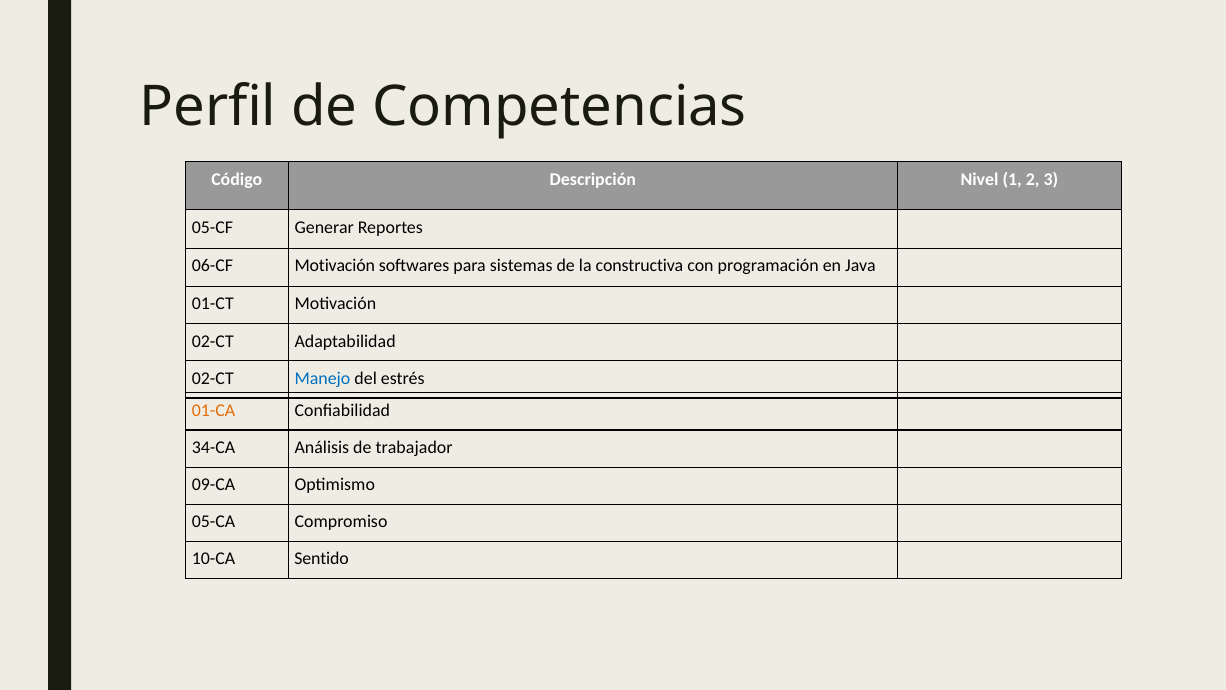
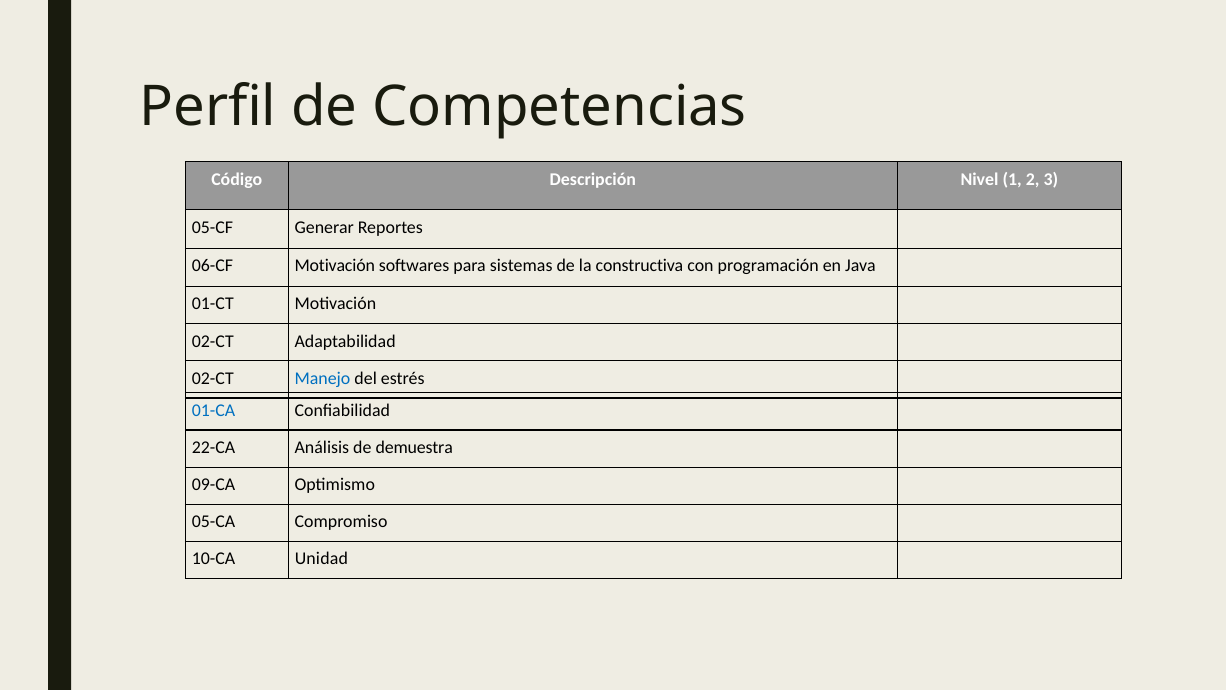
01-CA colour: orange -> blue
34-CA: 34-CA -> 22-CA
trabajador: trabajador -> demuestra
Sentido: Sentido -> Unidad
